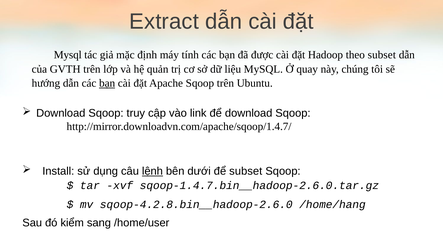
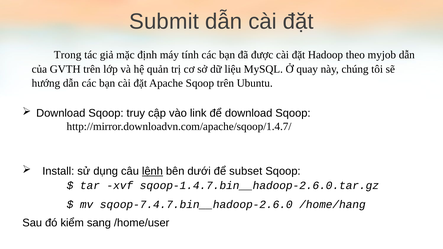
Extract: Extract -> Submit
Mysql at (68, 55): Mysql -> Trong
theo subset: subset -> myjob
bạn at (107, 83) underline: present -> none
sqoop-4.2.8.bin__hadoop-2.6.0: sqoop-4.2.8.bin__hadoop-2.6.0 -> sqoop-7.4.7.bin__hadoop-2.6.0
